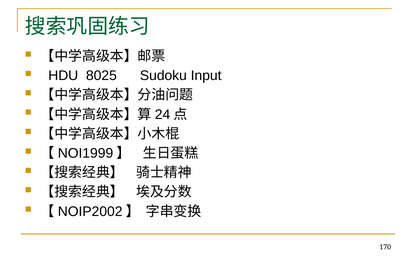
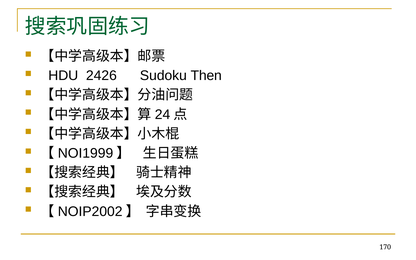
8025: 8025 -> 2426
Input: Input -> Then
